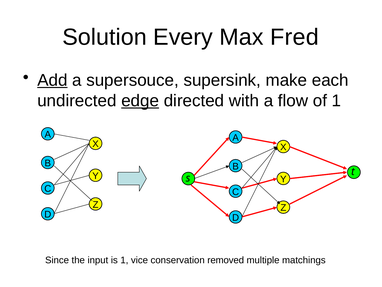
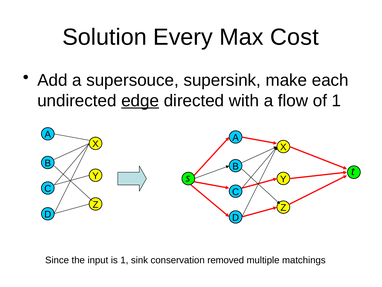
Fred: Fred -> Cost
Add underline: present -> none
vice: vice -> sink
